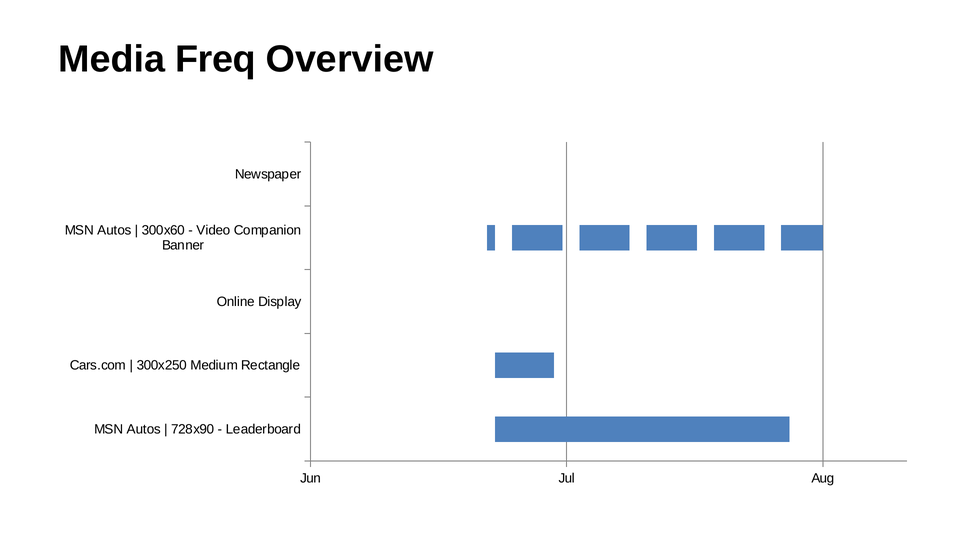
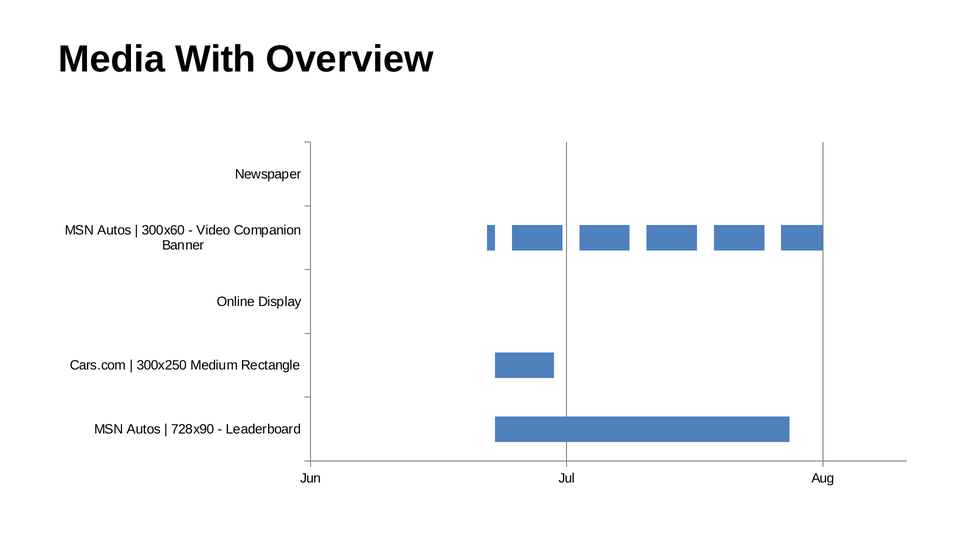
Freq: Freq -> With
